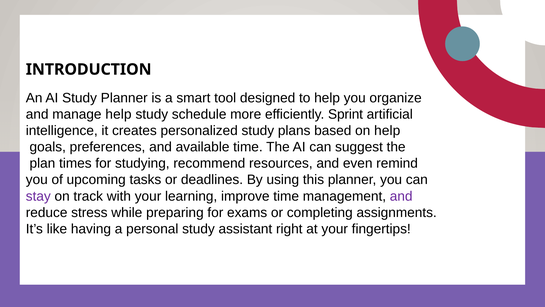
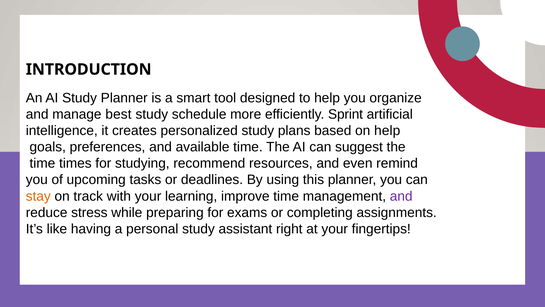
manage help: help -> best
plan at (42, 163): plan -> time
stay colour: purple -> orange
